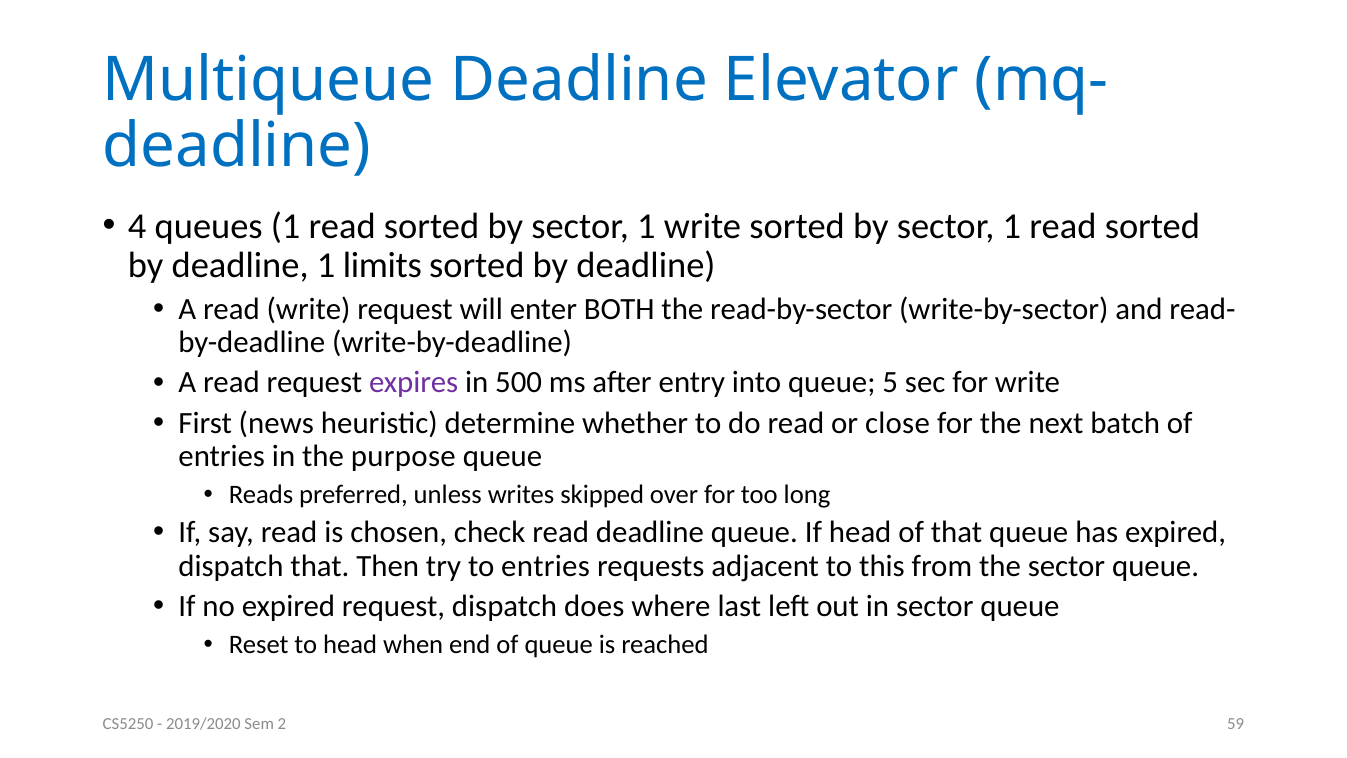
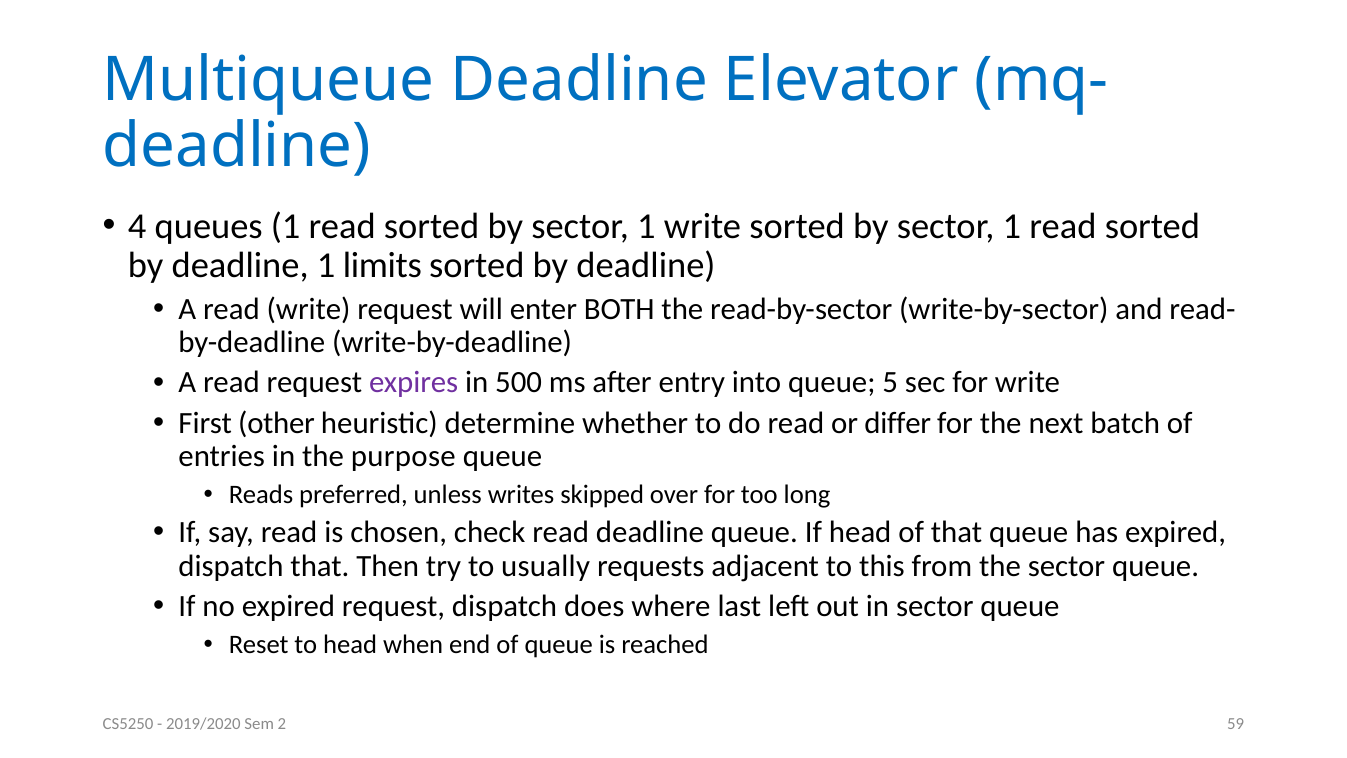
news: news -> other
close: close -> differ
to entries: entries -> usually
